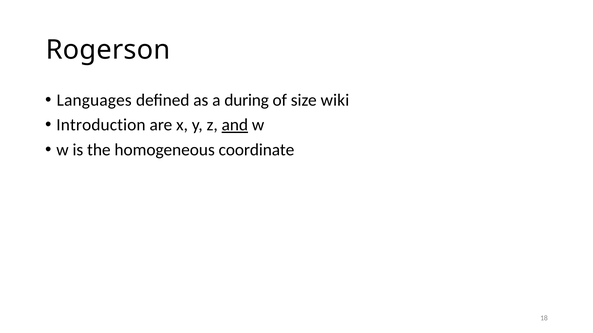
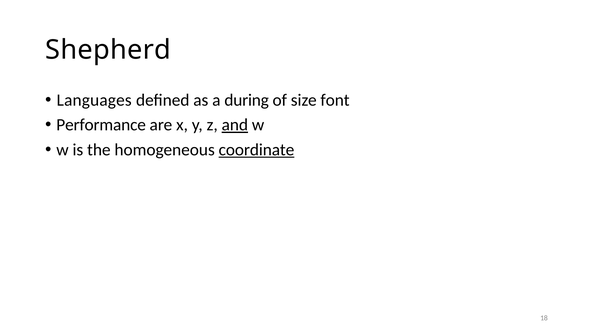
Rogerson: Rogerson -> Shepherd
wiki: wiki -> font
Introduction: Introduction -> Performance
coordinate underline: none -> present
